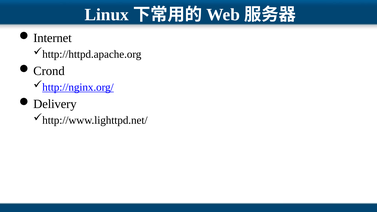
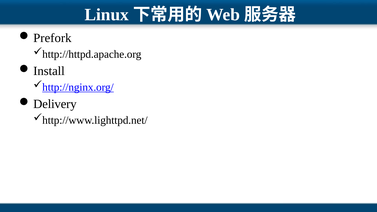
Internet: Internet -> Prefork
Crond: Crond -> Install
